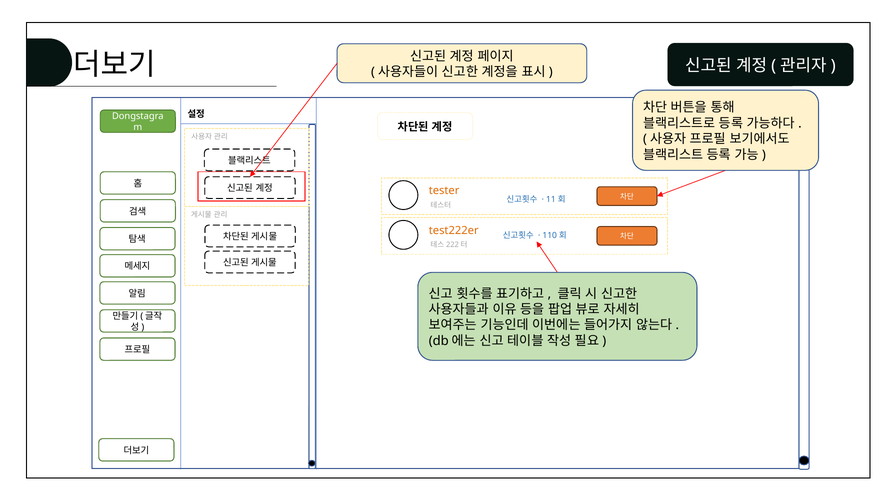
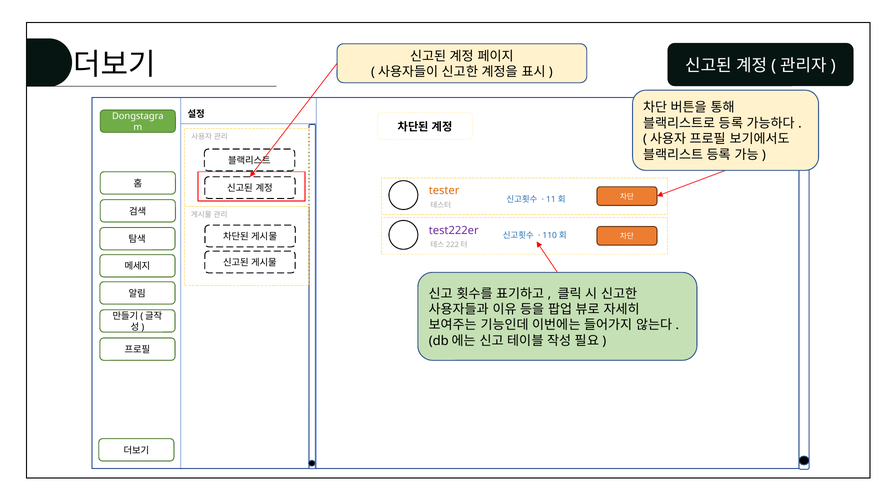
test222er colour: orange -> purple
